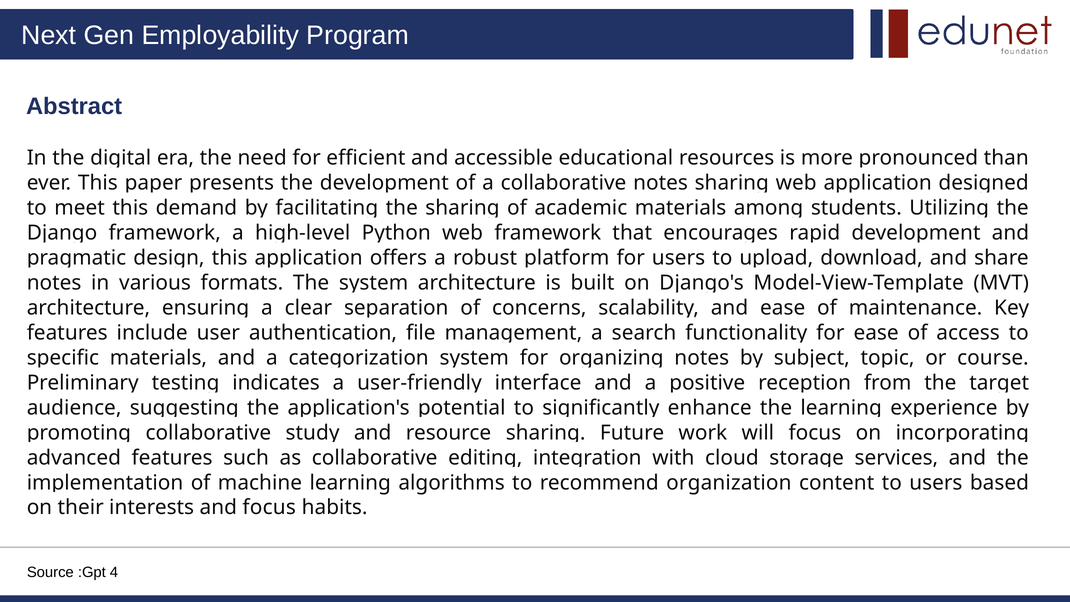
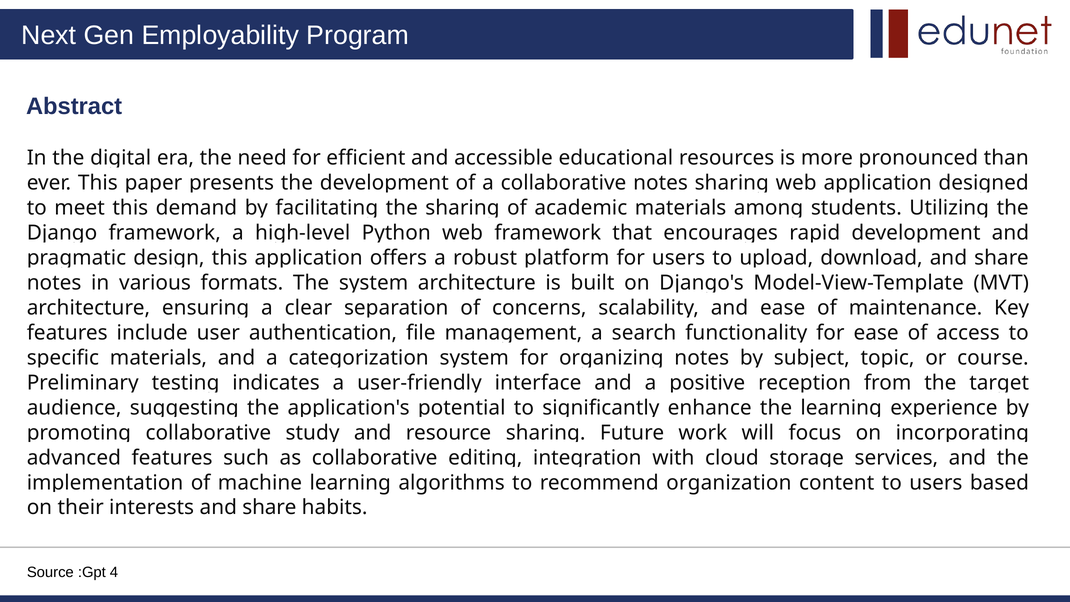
interests and focus: focus -> share
